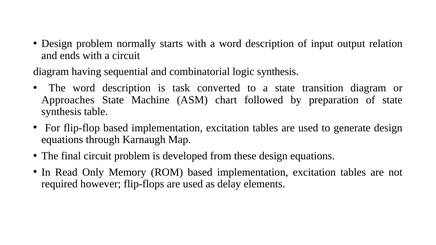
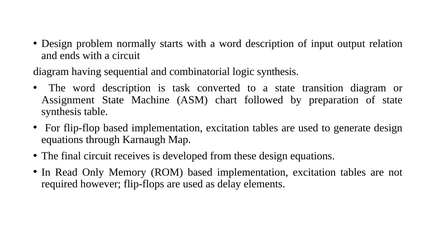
Approaches: Approaches -> Assignment
circuit problem: problem -> receives
